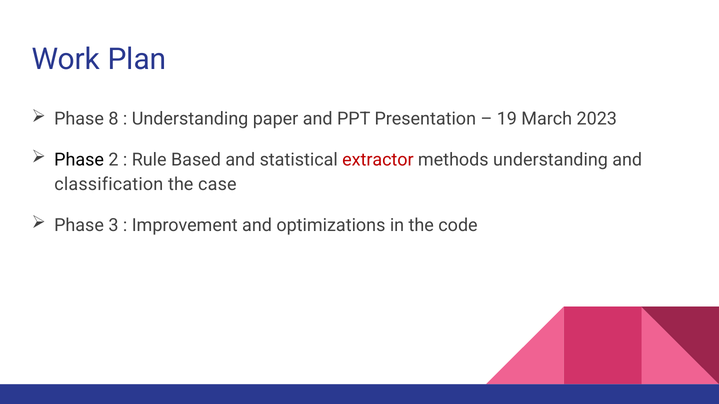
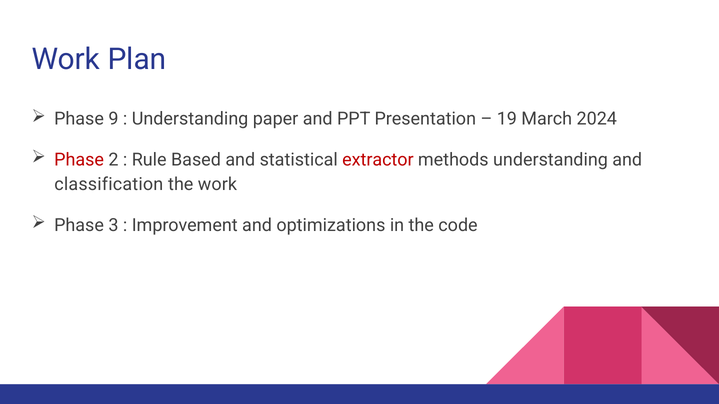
8: 8 -> 9
2023: 2023 -> 2024
Phase at (79, 160) colour: black -> red
the case: case -> work
